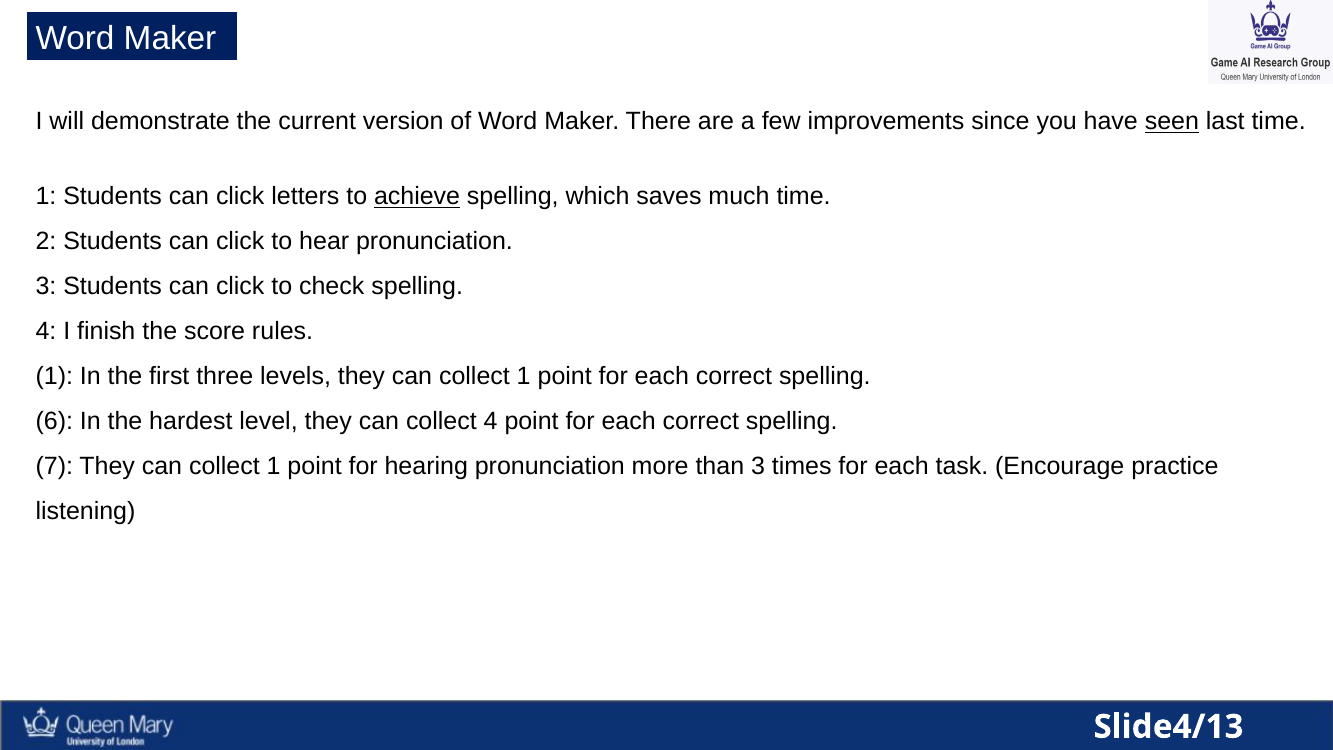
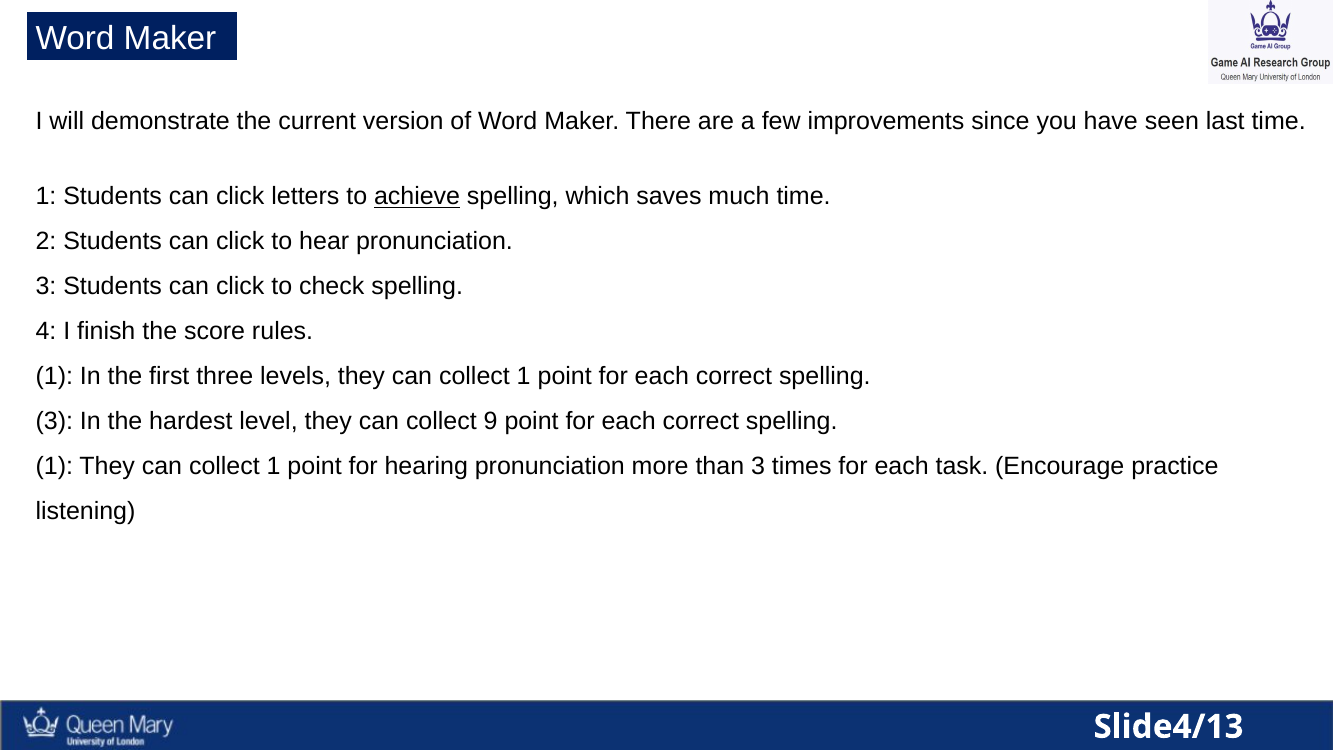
seen underline: present -> none
6 at (54, 422): 6 -> 3
collect 4: 4 -> 9
7 at (54, 467): 7 -> 1
